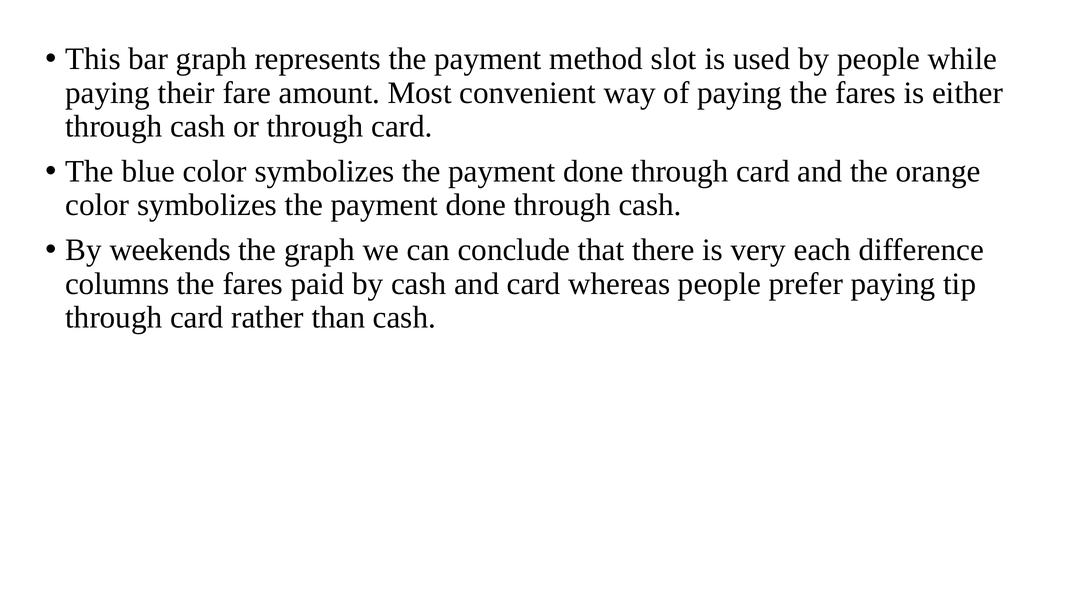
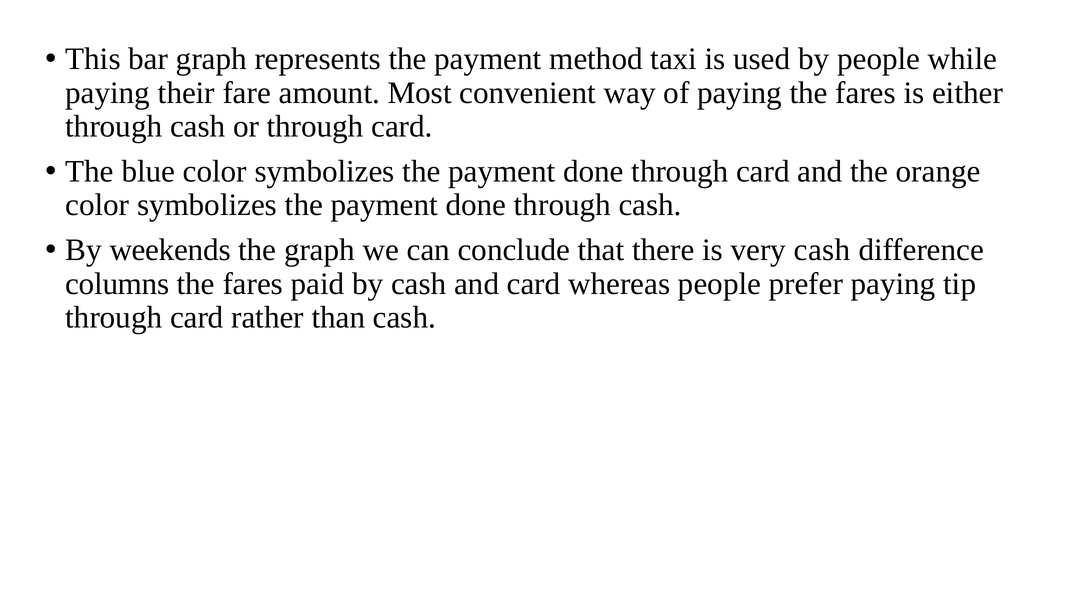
slot: slot -> taxi
very each: each -> cash
